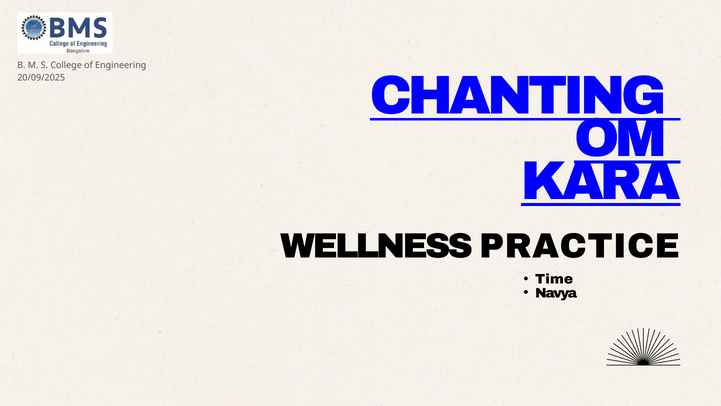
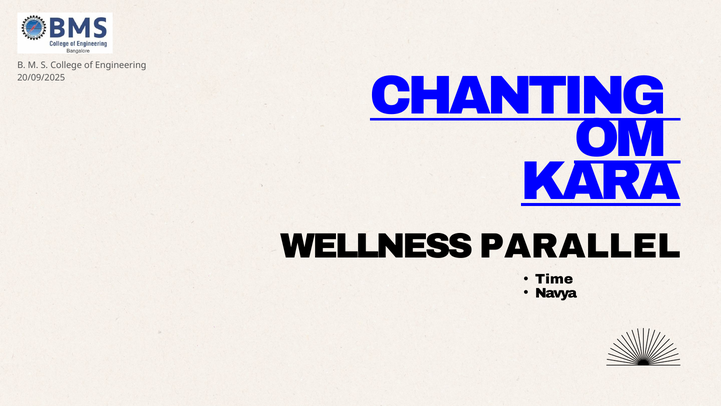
PRACTICE: PRACTICE -> PARALLEL
